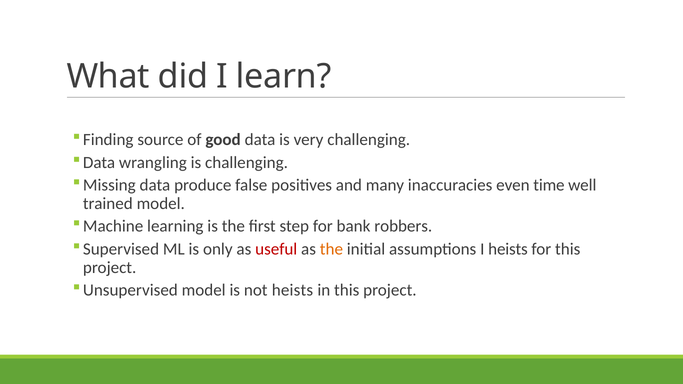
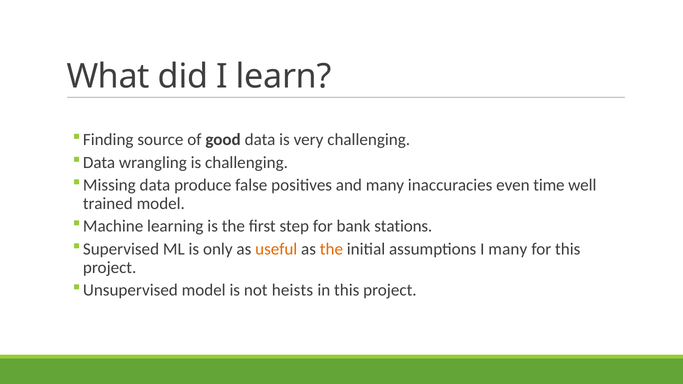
robbers: robbers -> stations
useful colour: red -> orange
I heists: heists -> many
